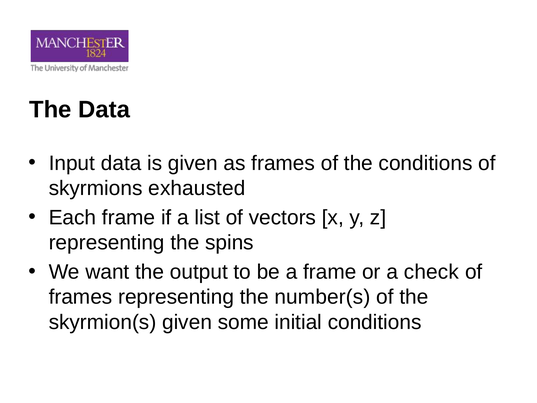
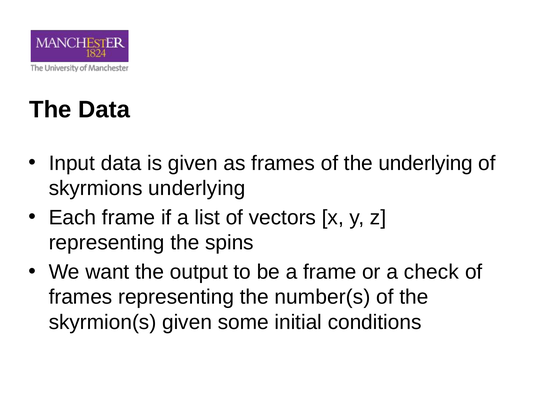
the conditions: conditions -> underlying
skyrmions exhausted: exhausted -> underlying
